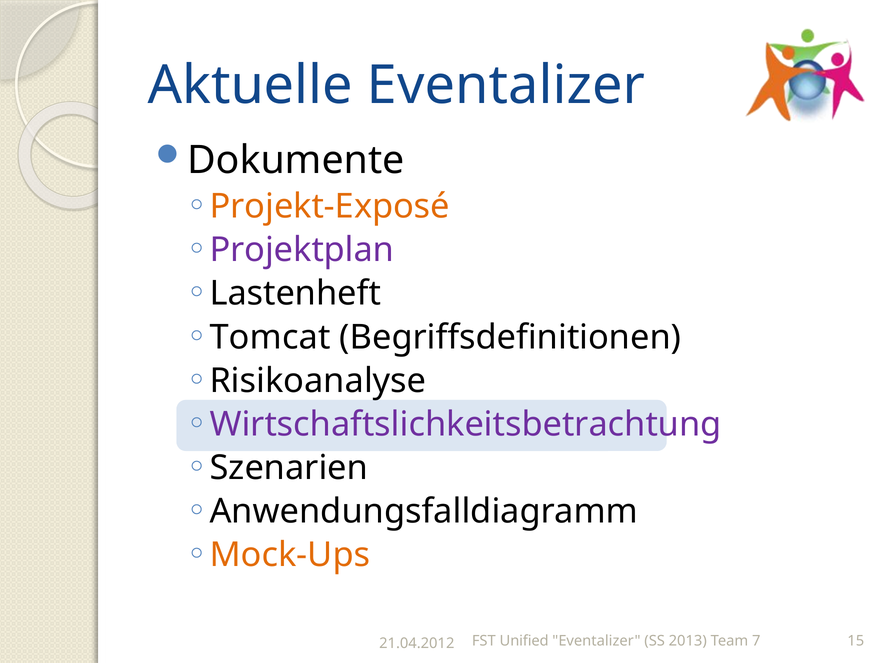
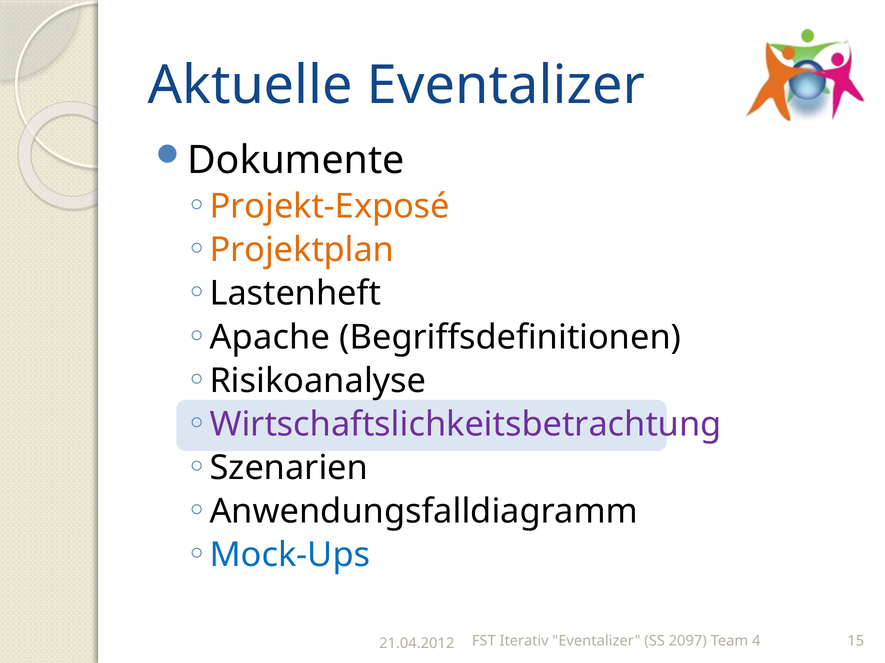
Projektplan colour: purple -> orange
Tomcat: Tomcat -> Apache
Mock-Ups colour: orange -> blue
Unified: Unified -> Iterativ
2013: 2013 -> 2097
7: 7 -> 4
